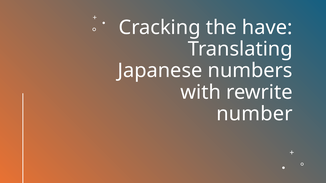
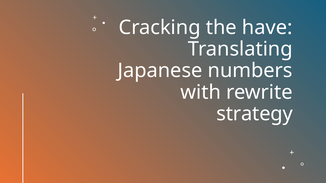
number: number -> strategy
